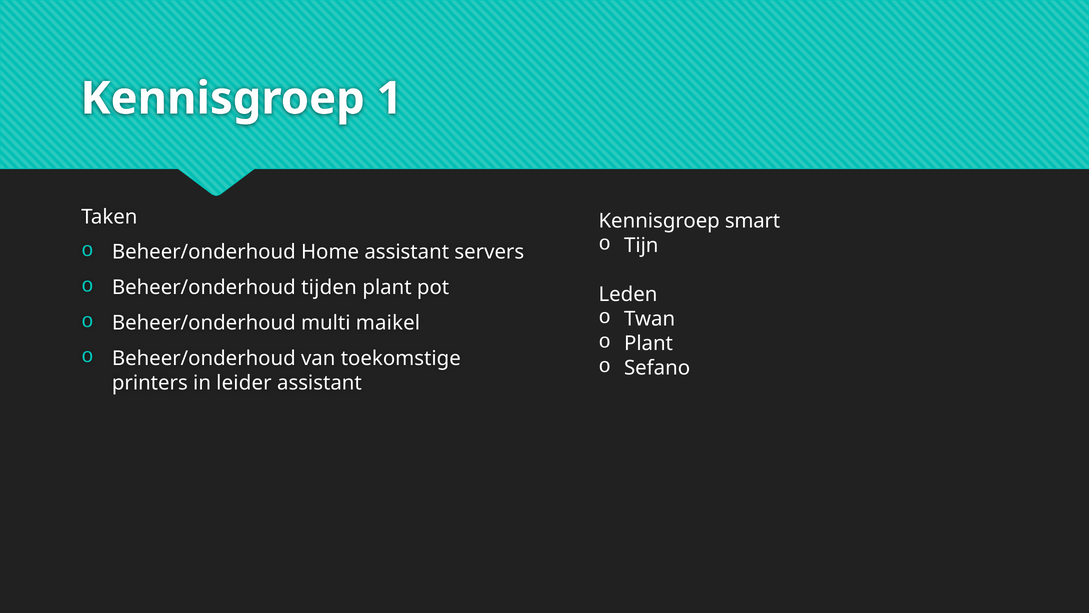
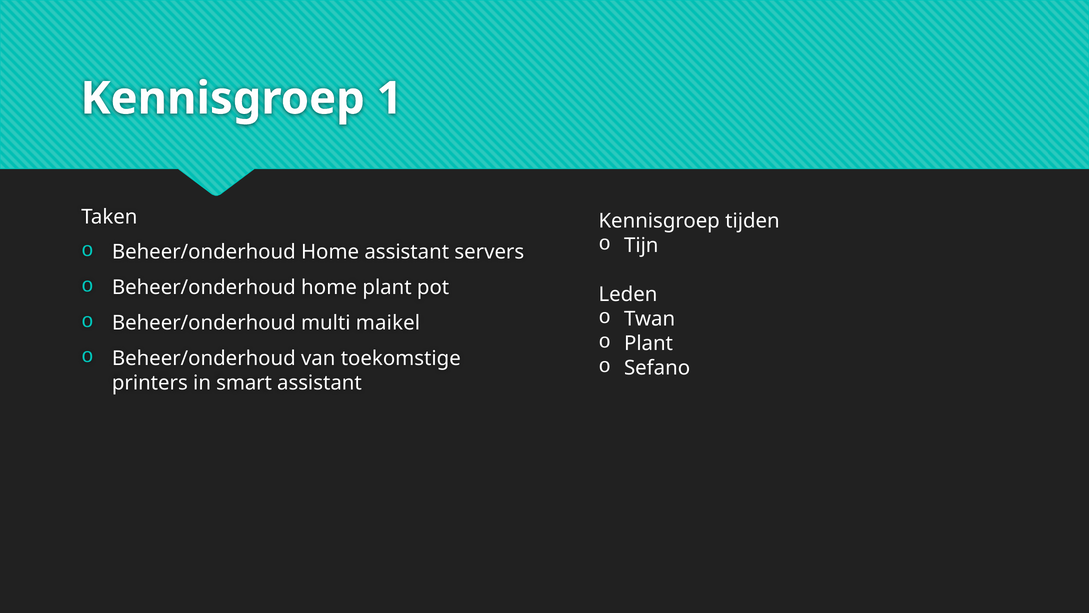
smart: smart -> tijden
tijden at (329, 287): tijden -> home
leider: leider -> smart
